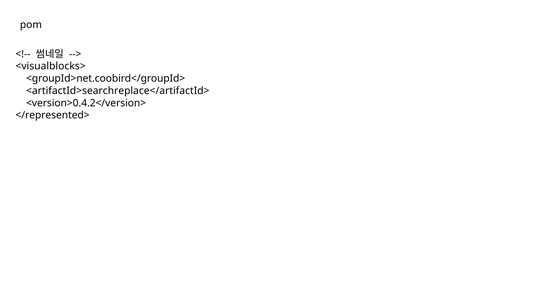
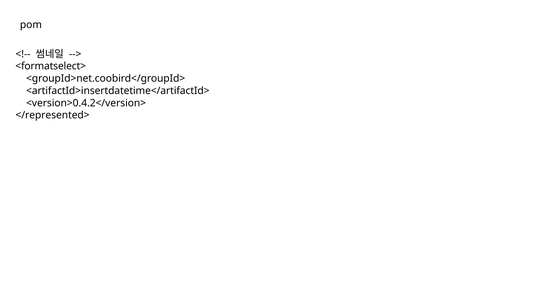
<visualblocks>: <visualblocks> -> <formatselect>
<artifactId>searchreplace</artifactId>: <artifactId>searchreplace</artifactId> -> <artifactId>insertdatetime</artifactId>
